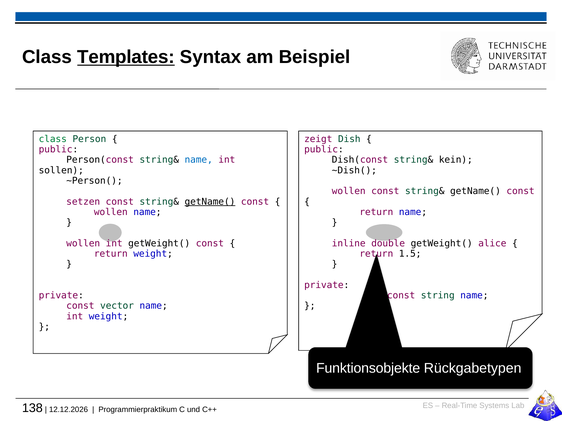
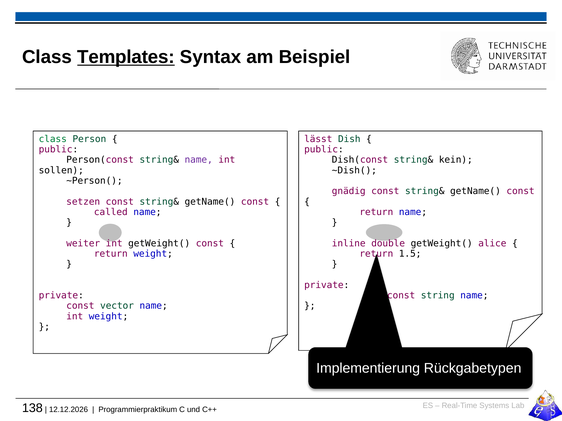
zeigt: zeigt -> lässt
name at (199, 160) colour: blue -> purple
wollen at (349, 191): wollen -> gnädig
getName( at (210, 202) underline: present -> none
wollen at (111, 212): wollen -> called
wollen at (83, 244): wollen -> weiter
Funktionsobjekte: Funktionsobjekte -> Implementierung
